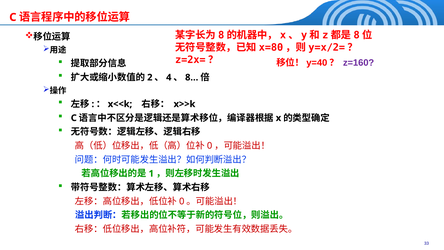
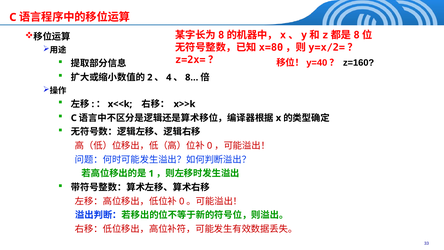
z=160 colour: purple -> black
